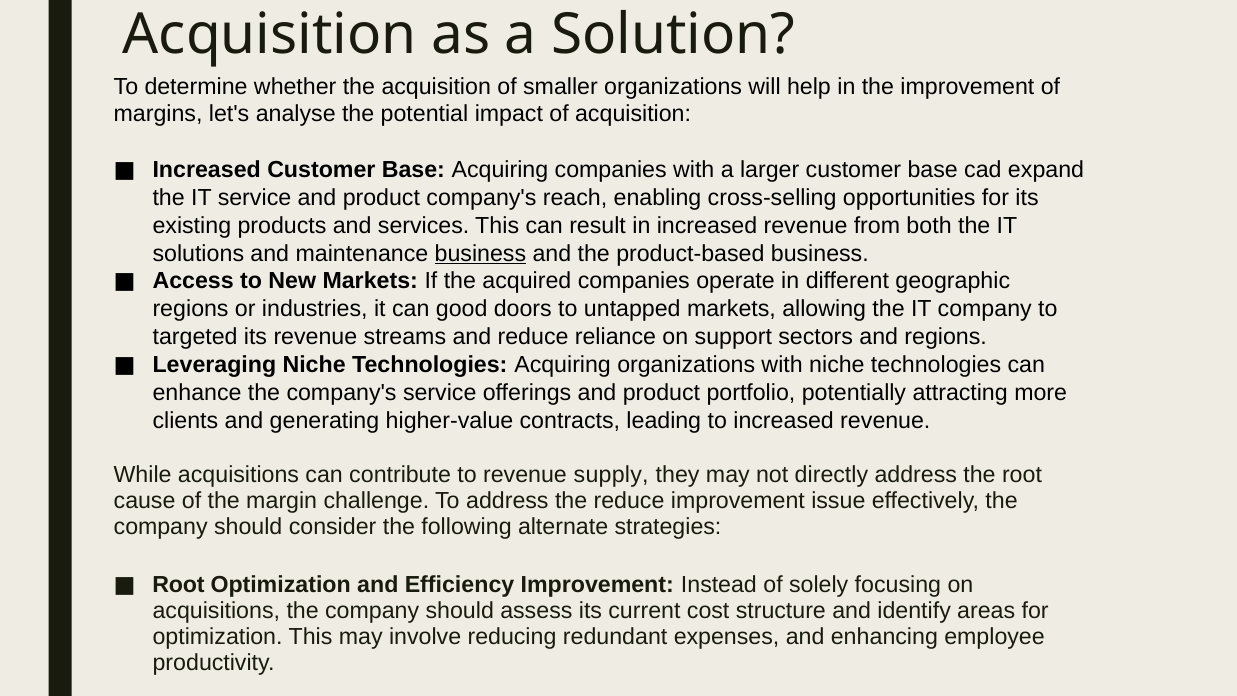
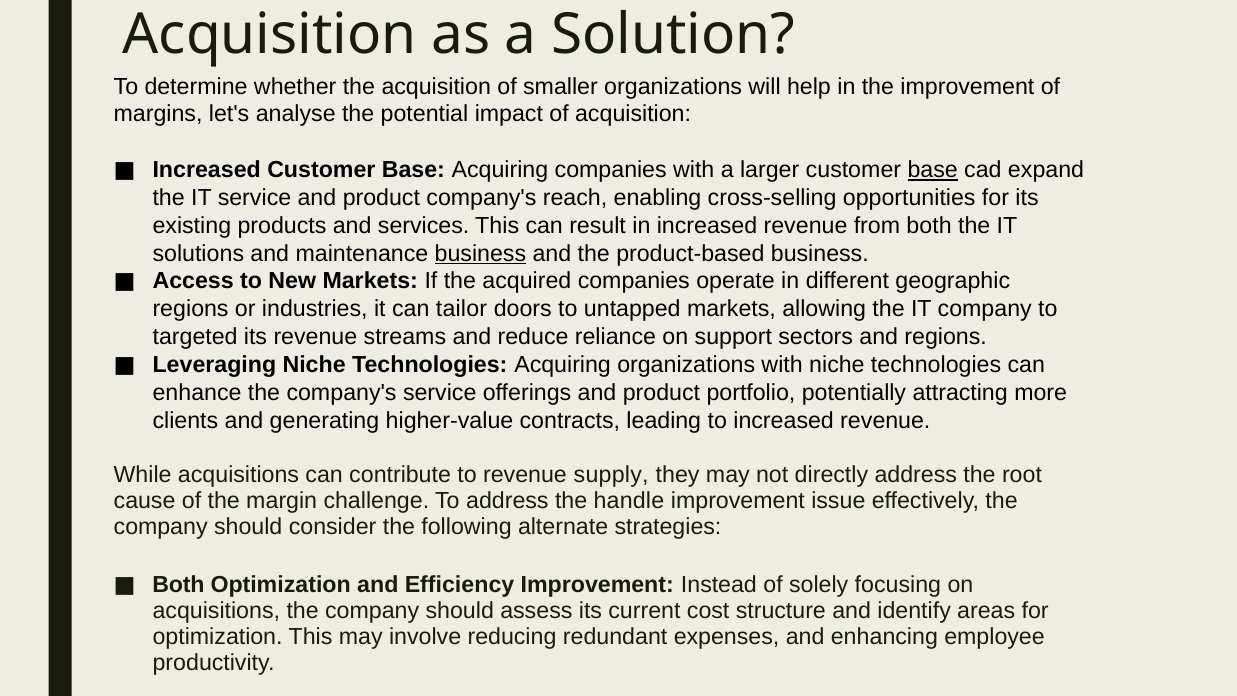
base at (933, 170) underline: none -> present
good: good -> tailor
the reduce: reduce -> handle
Root at (178, 584): Root -> Both
